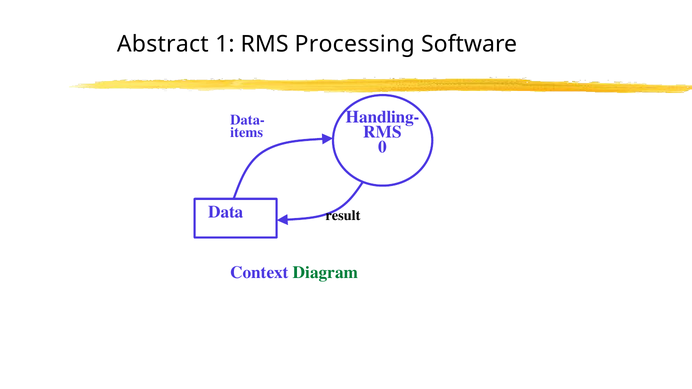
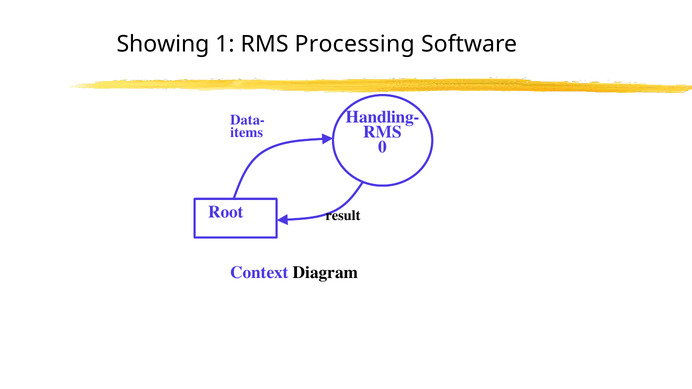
Abstract: Abstract -> Showing
Data: Data -> Root
Diagram colour: green -> black
